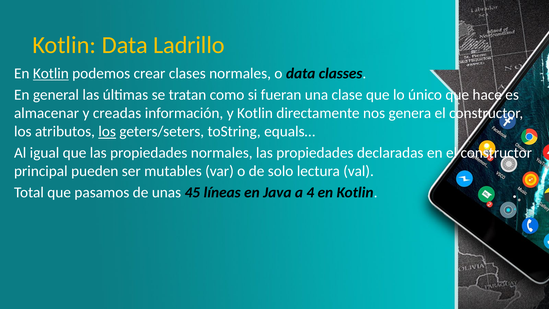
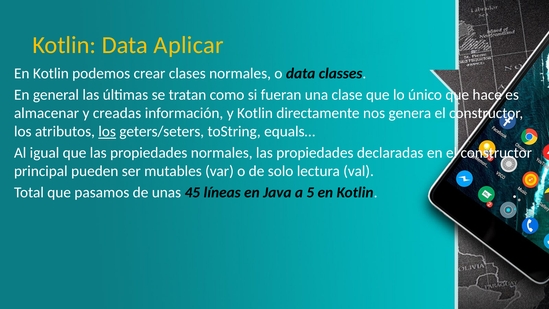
Ladrillo: Ladrillo -> Aplicar
Kotlin at (51, 73) underline: present -> none
4: 4 -> 5
